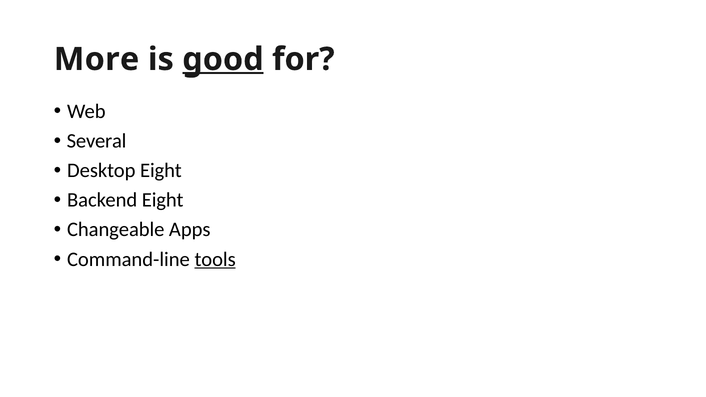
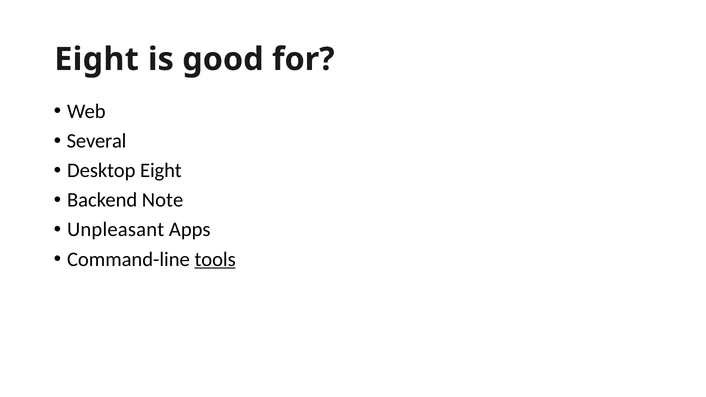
More at (97, 59): More -> Eight
good underline: present -> none
Backend Eight: Eight -> Note
Changeable: Changeable -> Unpleasant
